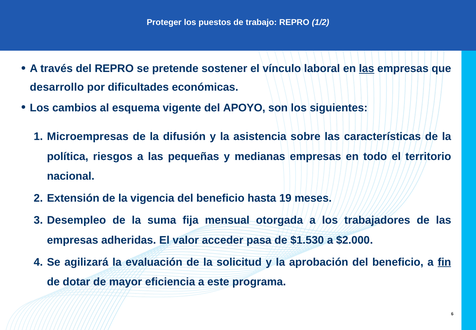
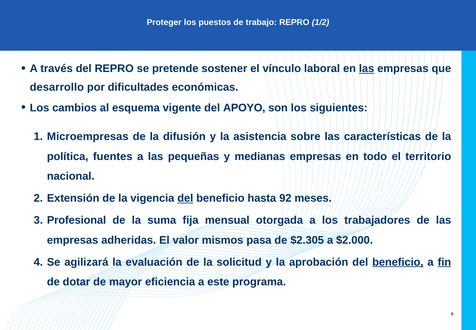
riesgos: riesgos -> fuentes
del at (185, 198) underline: none -> present
19: 19 -> 92
Desempleo: Desempleo -> Profesional
acceder: acceder -> mismos
$1.530: $1.530 -> $2.305
beneficio at (398, 262) underline: none -> present
